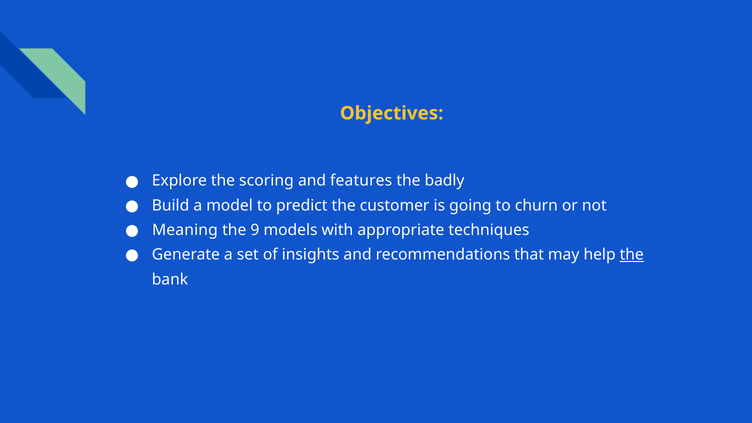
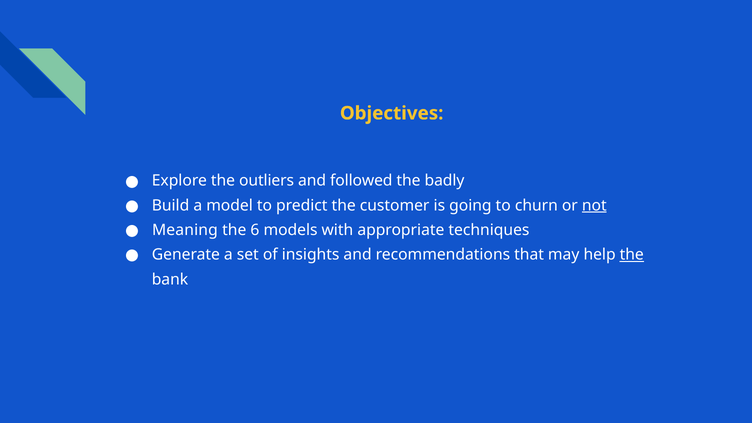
scoring: scoring -> outliers
features: features -> followed
not underline: none -> present
9: 9 -> 6
